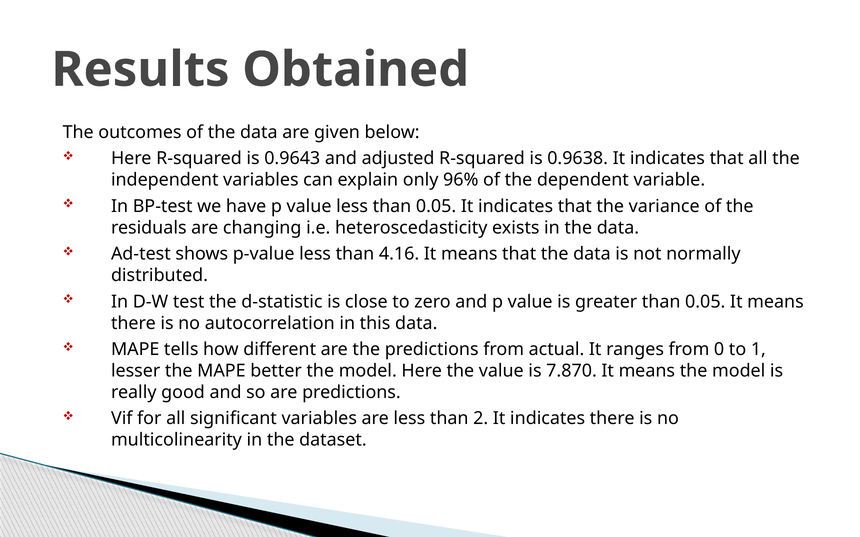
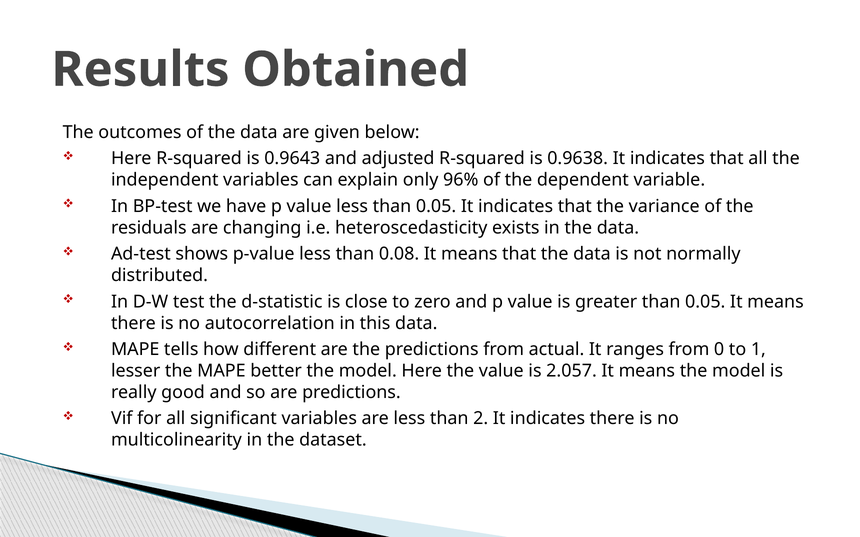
4.16: 4.16 -> 0.08
7.870: 7.870 -> 2.057
